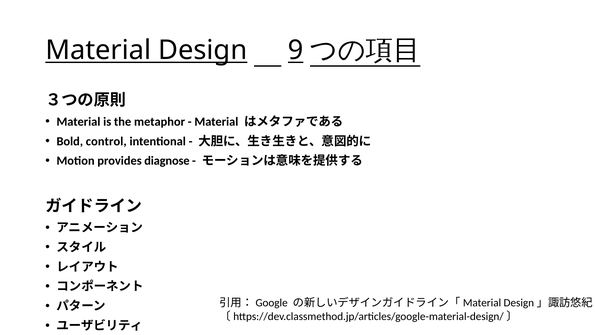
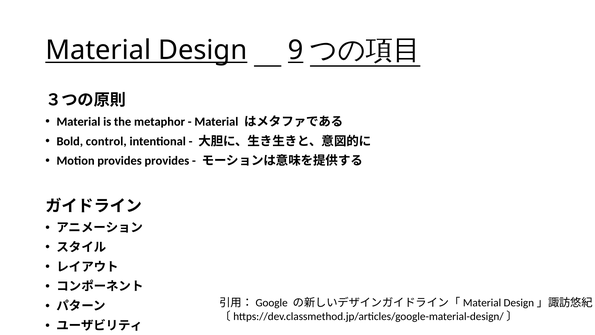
provides diagnose: diagnose -> provides
